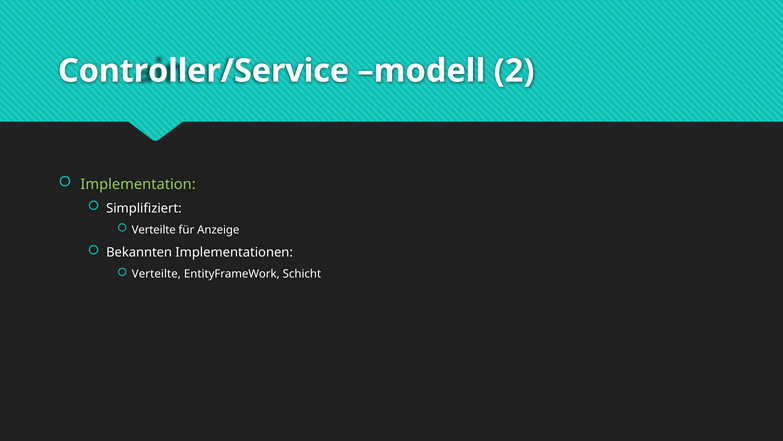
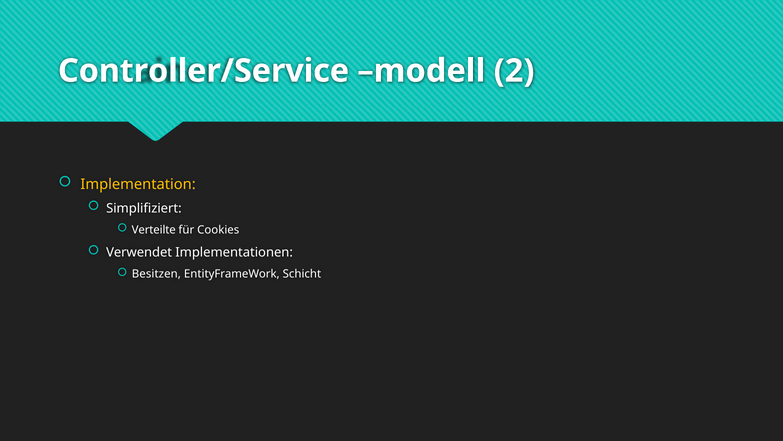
Implementation colour: light green -> yellow
Anzeige: Anzeige -> Cookies
Bekannten: Bekannten -> Verwendet
Verteilte at (156, 274): Verteilte -> Besitzen
